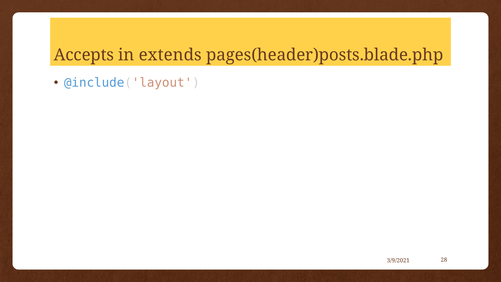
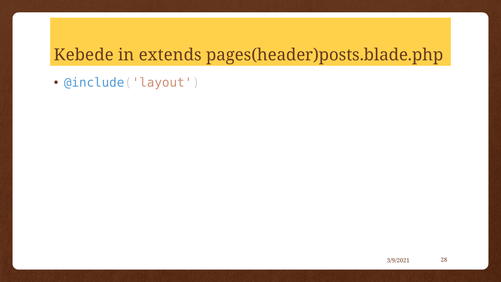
Accepts: Accepts -> Kebede
